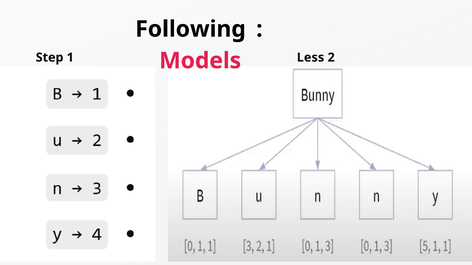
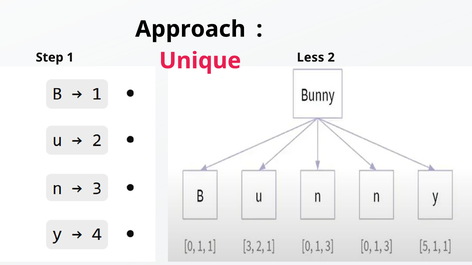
Following: Following -> Approach
Models: Models -> Unique
